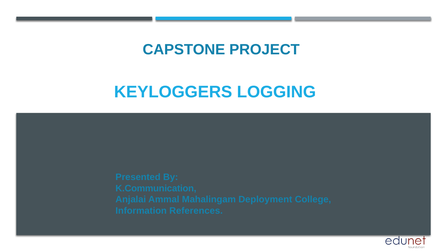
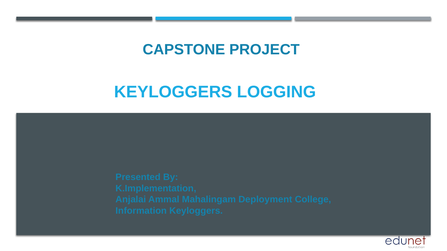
K.Communication: K.Communication -> K.Implementation
Information References: References -> Keyloggers
